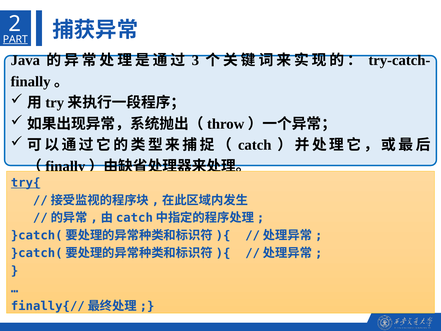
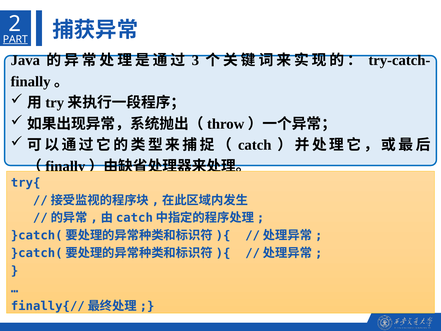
try{ underline: present -> none
